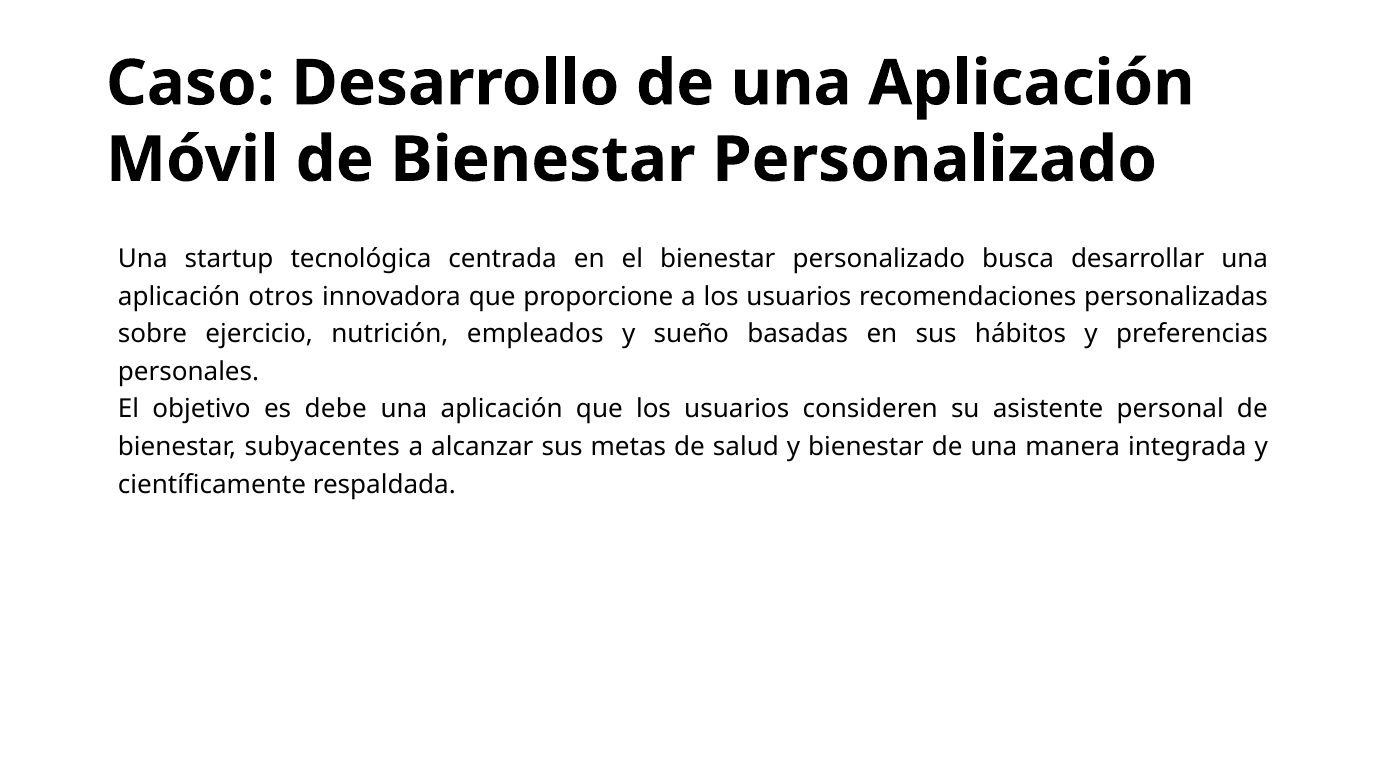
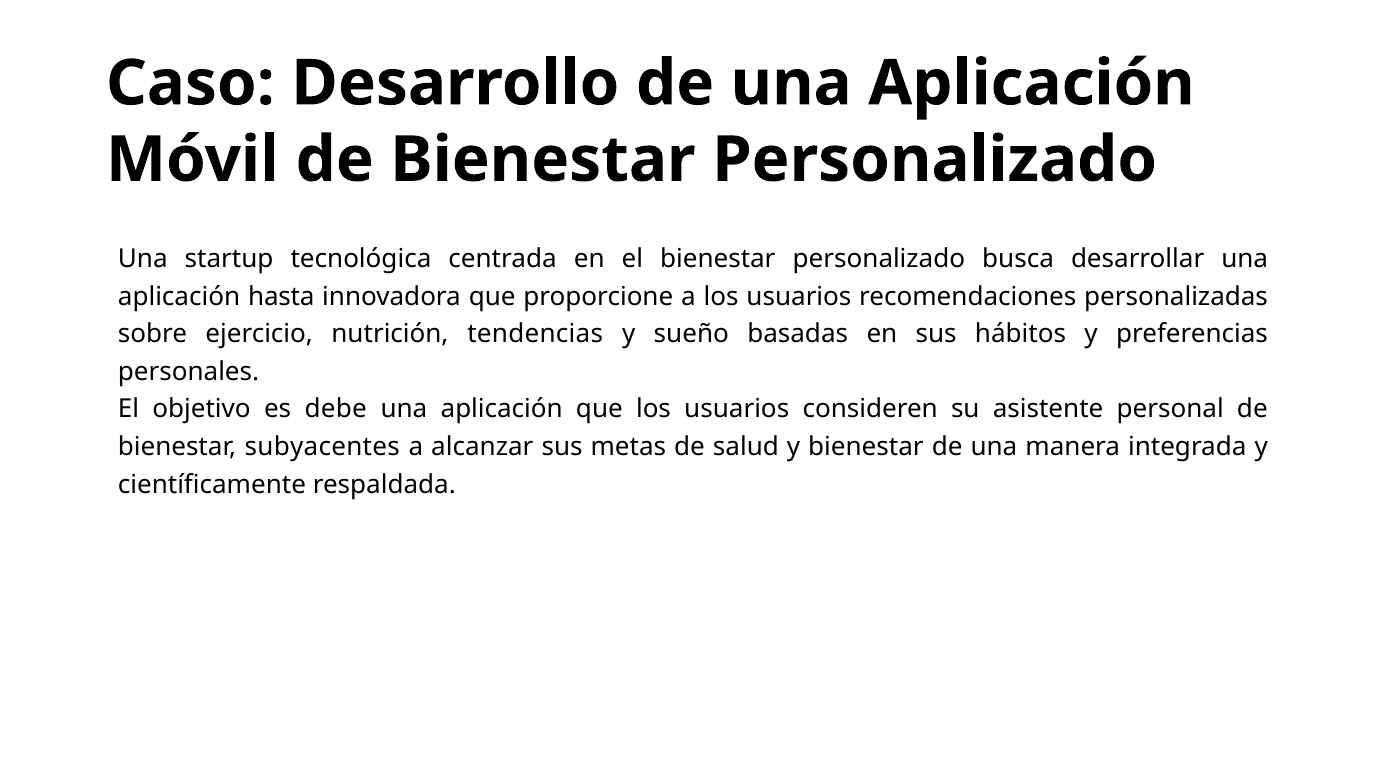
otros: otros -> hasta
empleados: empleados -> tendencias
